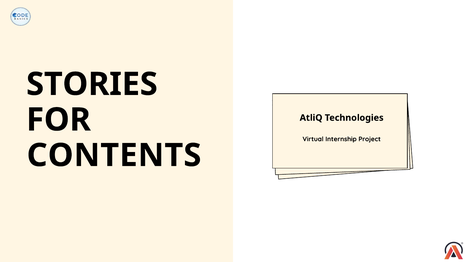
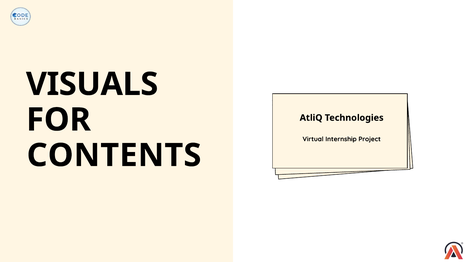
STORIES: STORIES -> VISUALS
